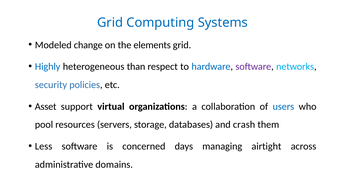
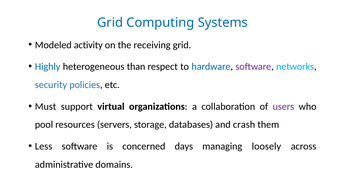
change: change -> activity
elements: elements -> receiving
Asset: Asset -> Must
users colour: blue -> purple
airtight: airtight -> loosely
